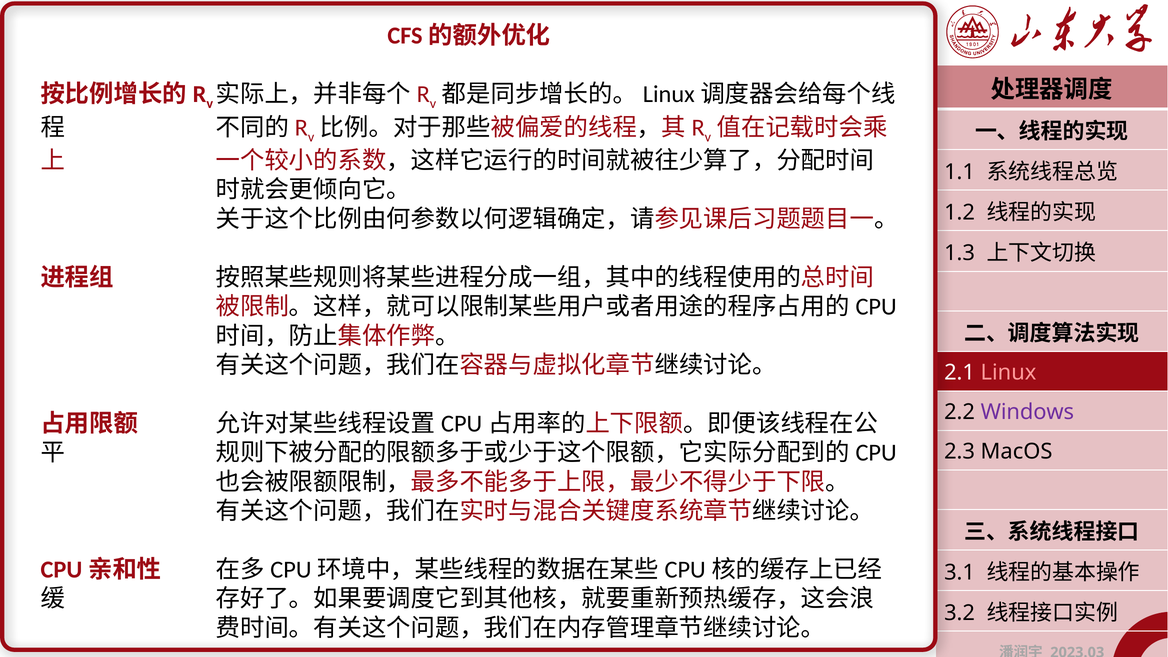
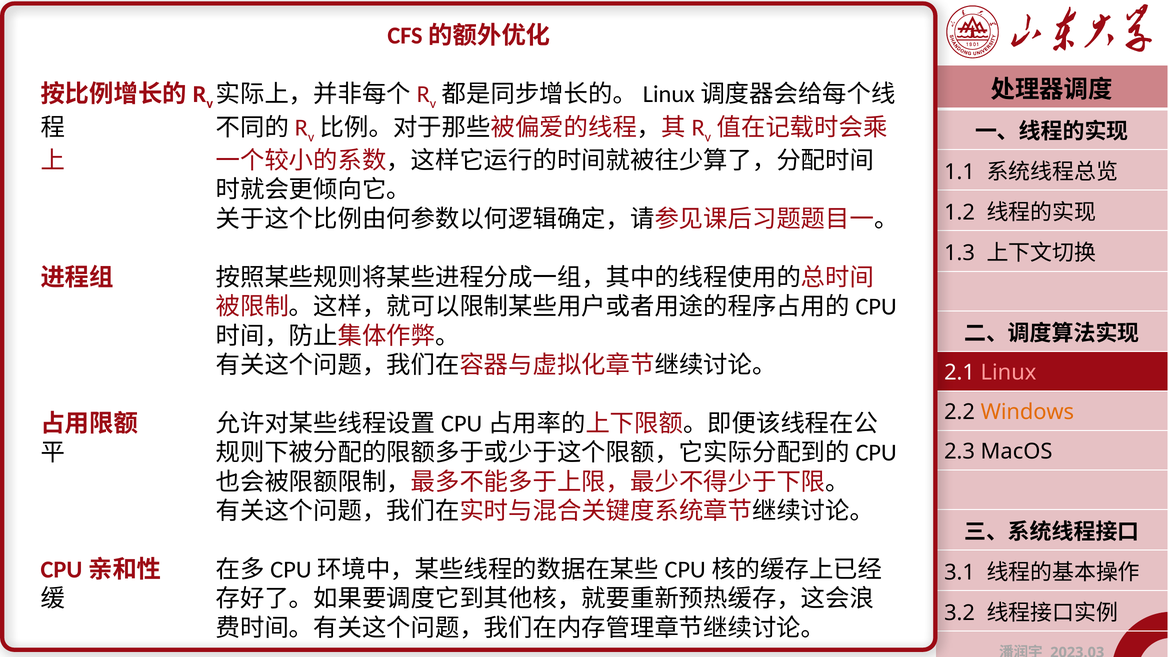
Windows colour: purple -> orange
